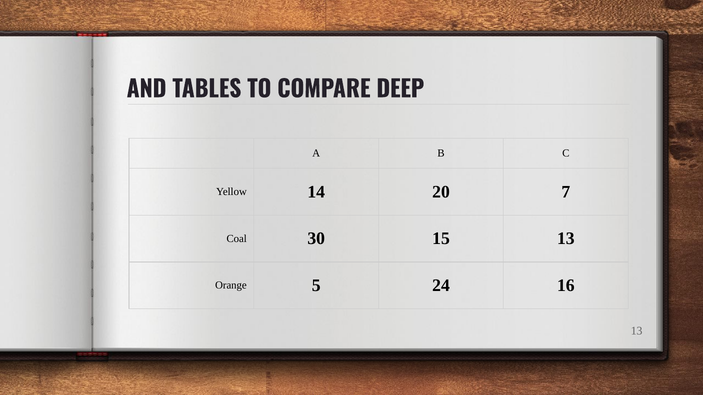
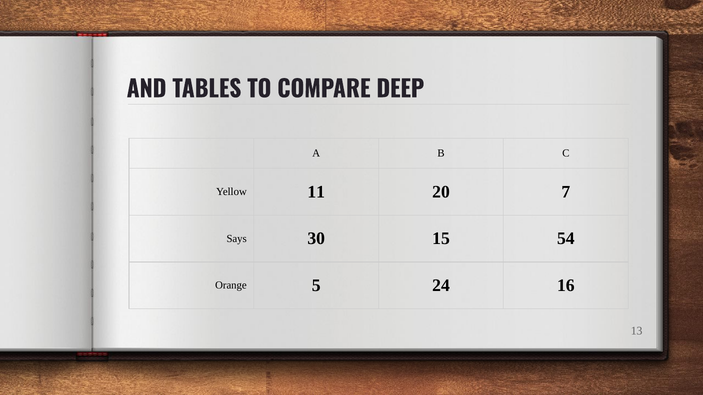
14: 14 -> 11
Coal: Coal -> Says
15 13: 13 -> 54
